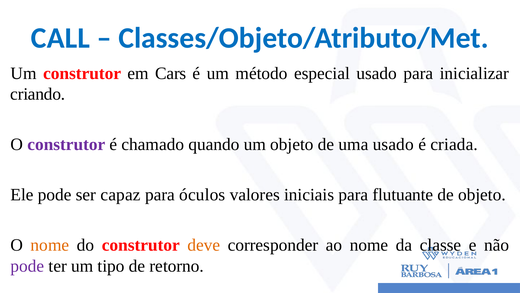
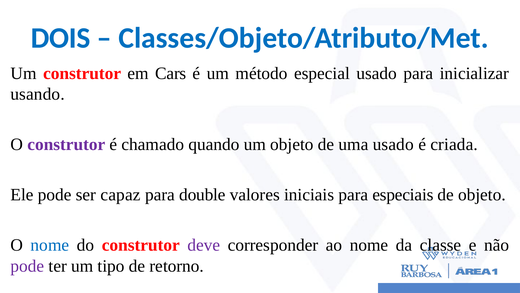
CALL: CALL -> DOIS
criando: criando -> usando
óculos: óculos -> double
flutuante: flutuante -> especiais
nome at (50, 245) colour: orange -> blue
deve colour: orange -> purple
